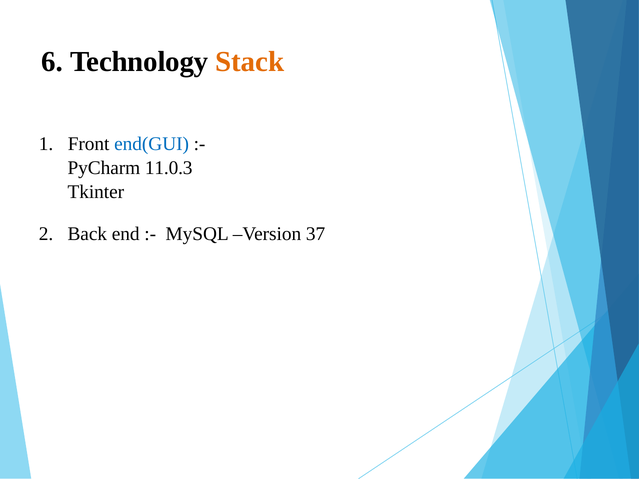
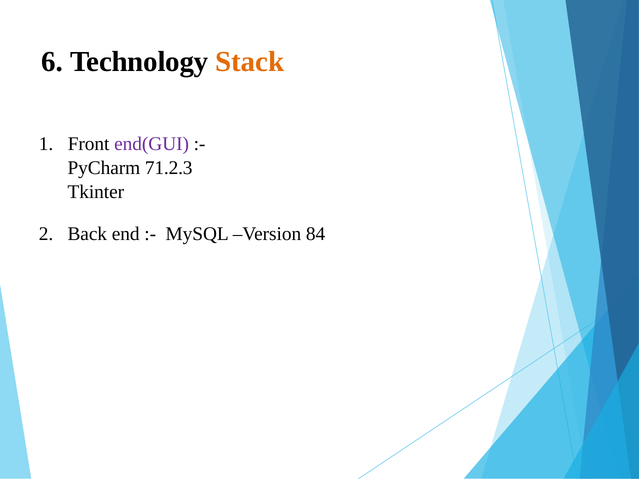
end(GUI colour: blue -> purple
11.0.3: 11.0.3 -> 71.2.3
37: 37 -> 84
